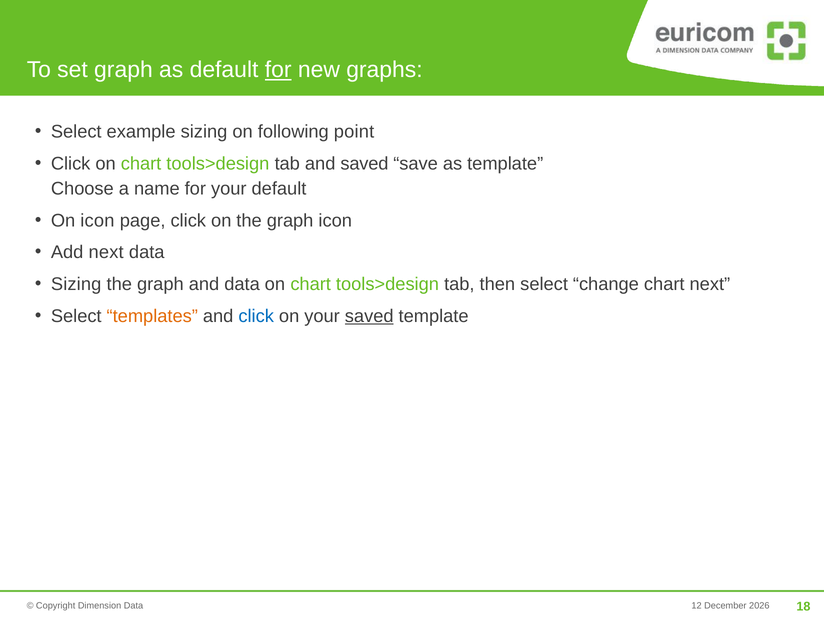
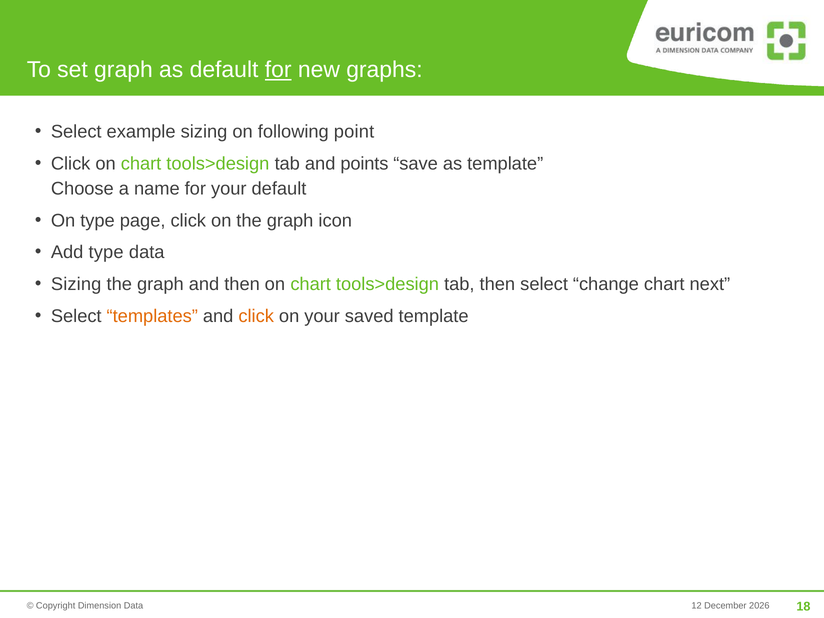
and saved: saved -> points
On icon: icon -> type
Add next: next -> type
and data: data -> then
click at (256, 316) colour: blue -> orange
saved at (369, 316) underline: present -> none
